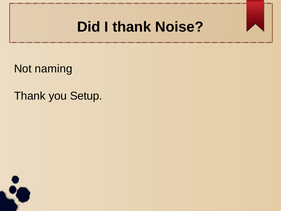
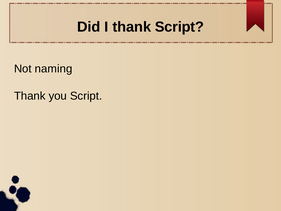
thank Noise: Noise -> Script
you Setup: Setup -> Script
